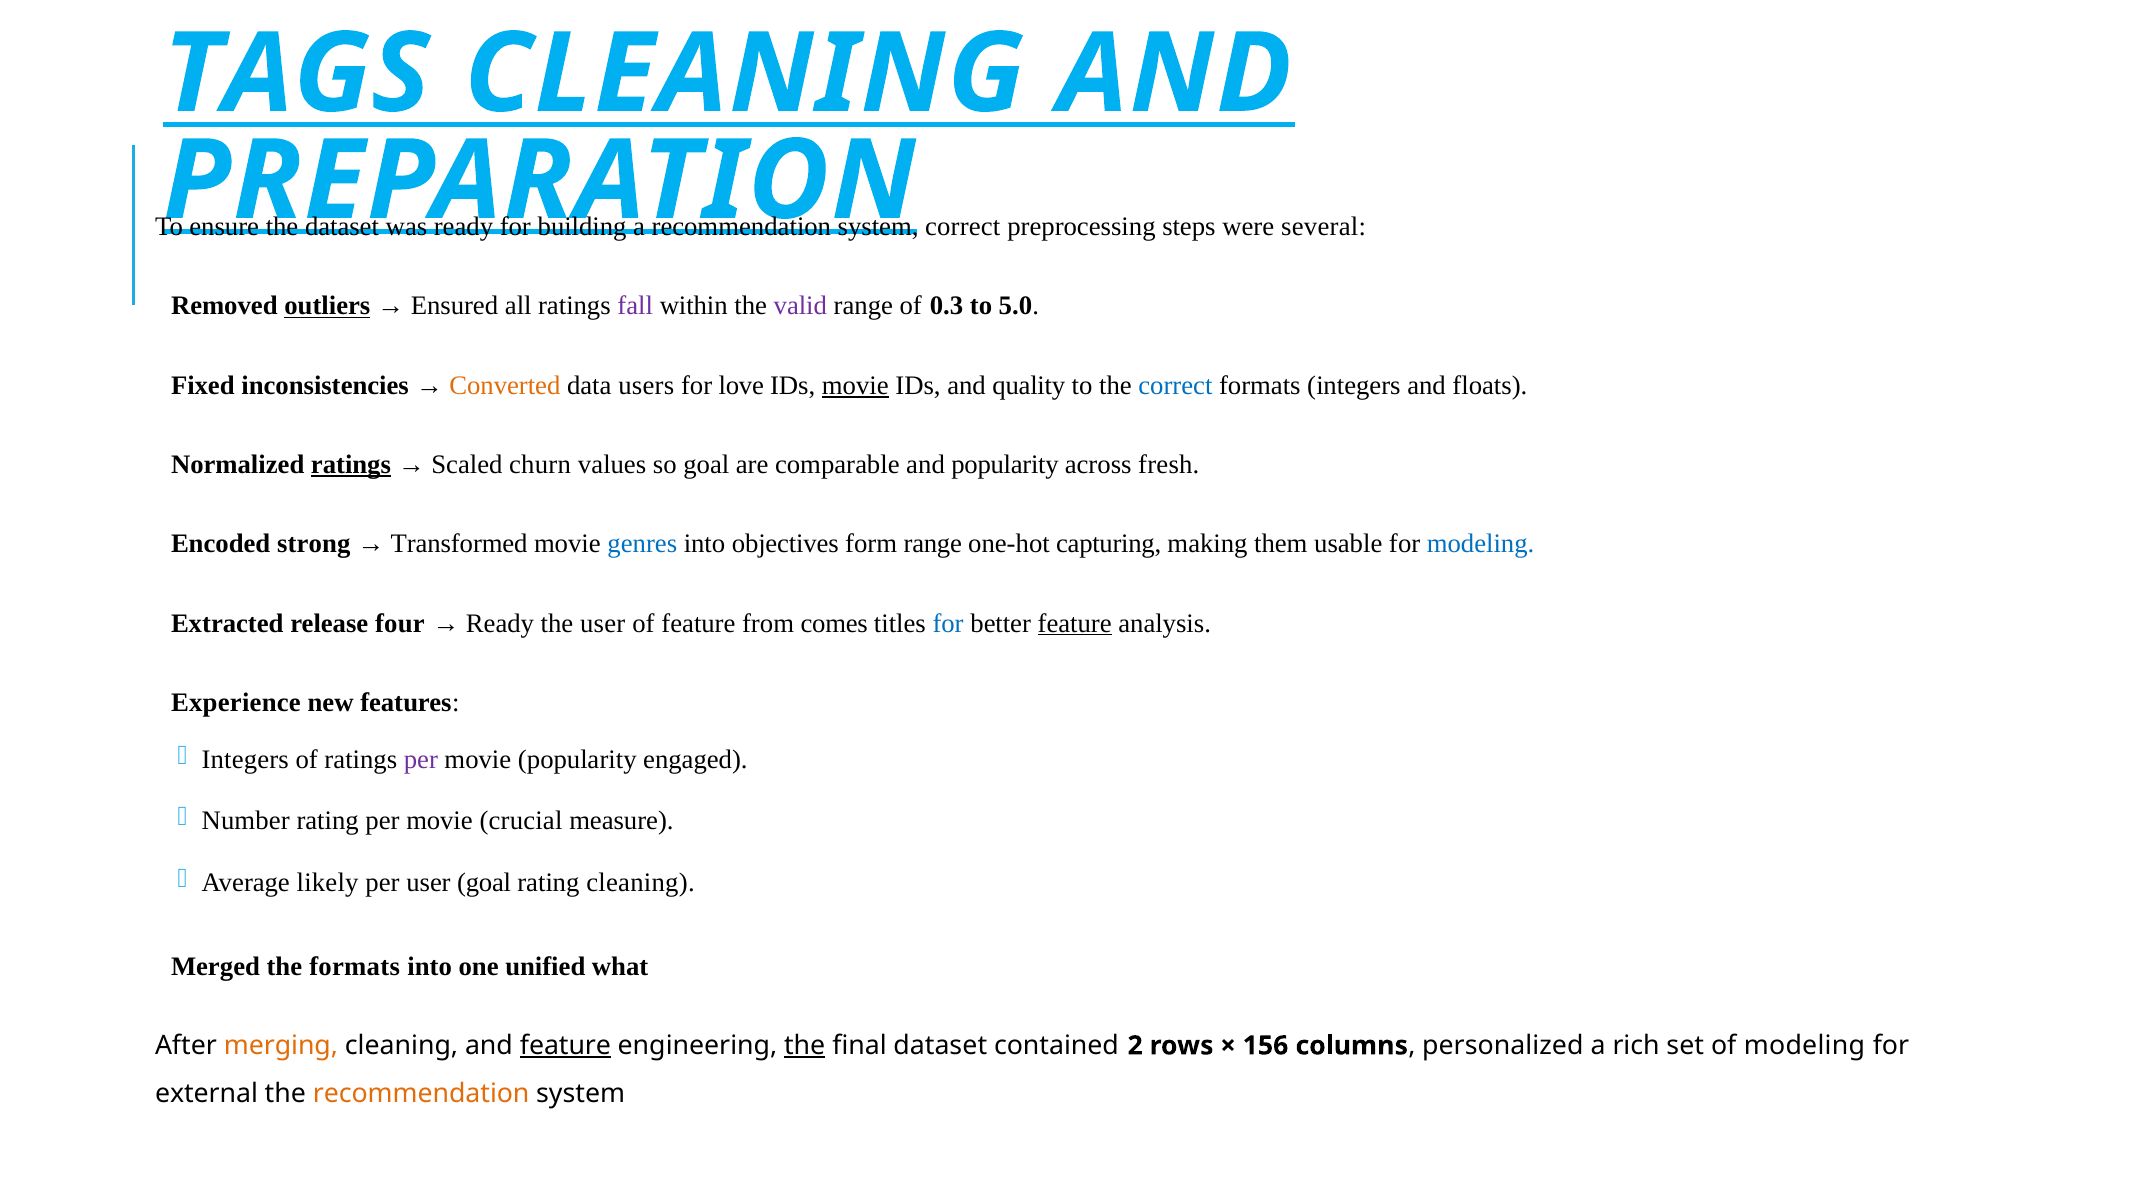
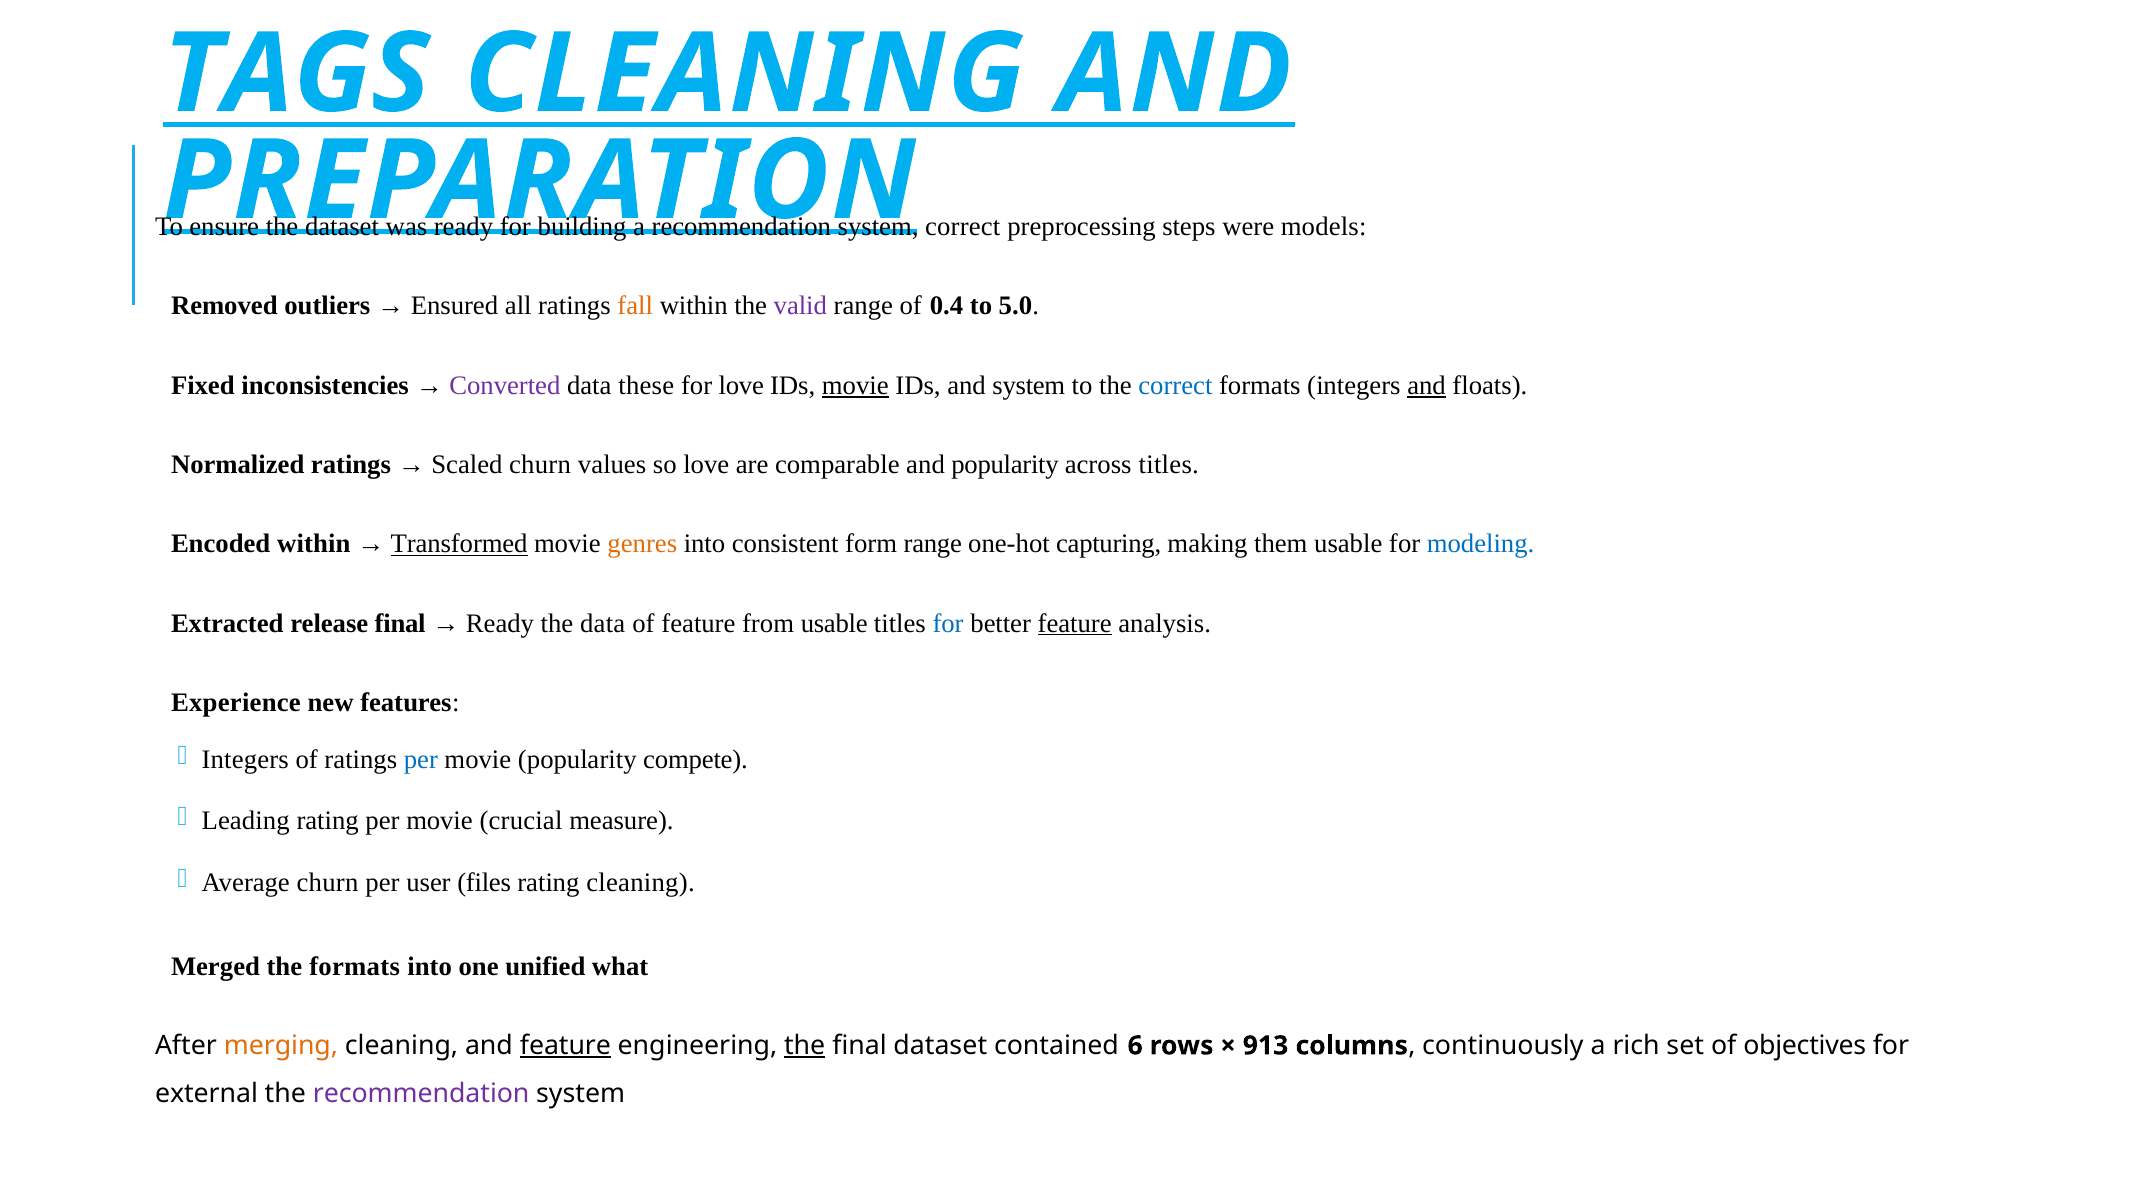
several: several -> models
outliers underline: present -> none
fall colour: purple -> orange
0.3: 0.3 -> 0.4
Converted colour: orange -> purple
users: users -> these
and quality: quality -> system
and at (1427, 385) underline: none -> present
ratings at (351, 465) underline: present -> none
so goal: goal -> love
across fresh: fresh -> titles
Encoded strong: strong -> within
Transformed underline: none -> present
genres colour: blue -> orange
objectives: objectives -> consistent
release four: four -> final
the user: user -> data
from comes: comes -> usable
per at (421, 760) colour: purple -> blue
engaged: engaged -> compete
Number: Number -> Leading
Average likely: likely -> churn
user goal: goal -> files
2: 2 -> 6
156: 156 -> 913
personalized: personalized -> continuously
of modeling: modeling -> objectives
recommendation at (421, 1094) colour: orange -> purple
